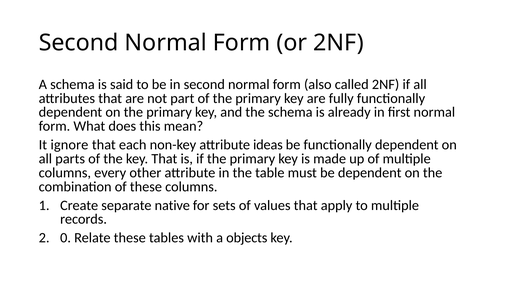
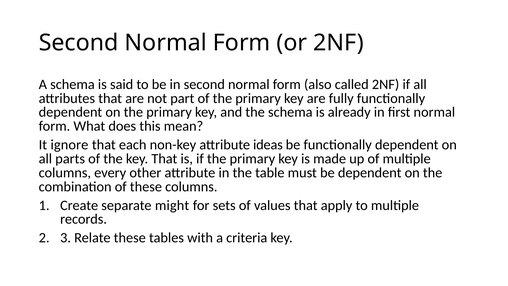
native: native -> might
0: 0 -> 3
objects: objects -> criteria
